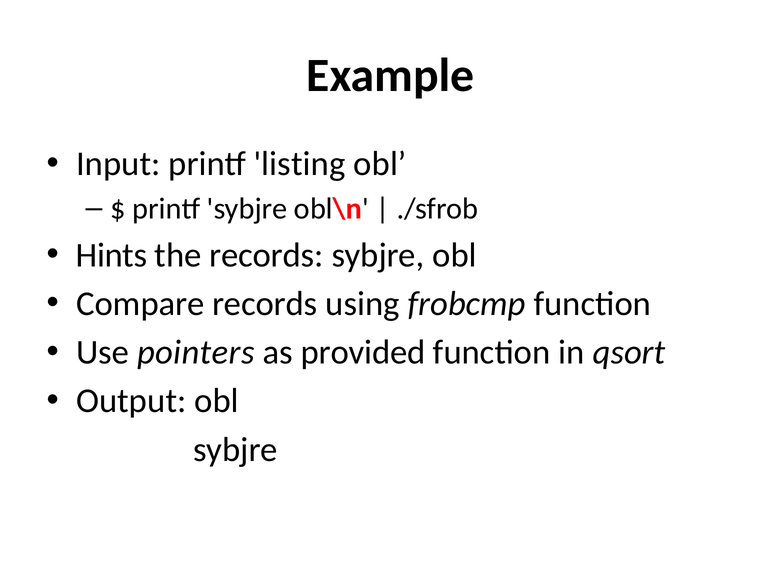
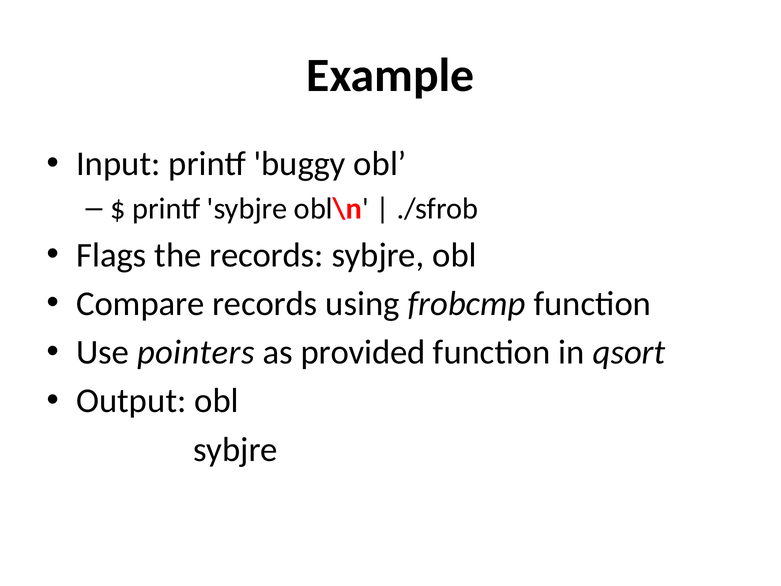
listing: listing -> buggy
Hints: Hints -> Flags
